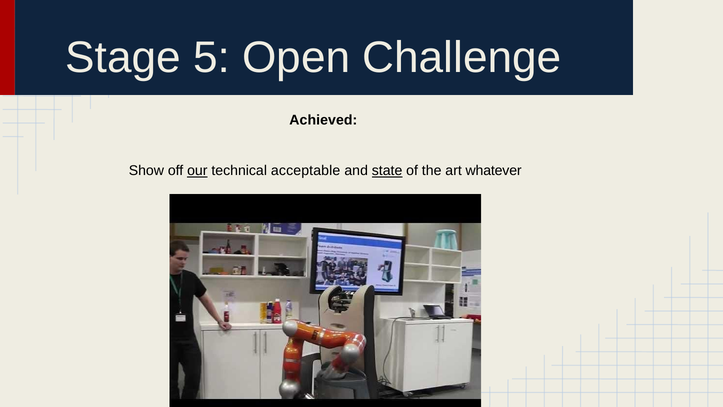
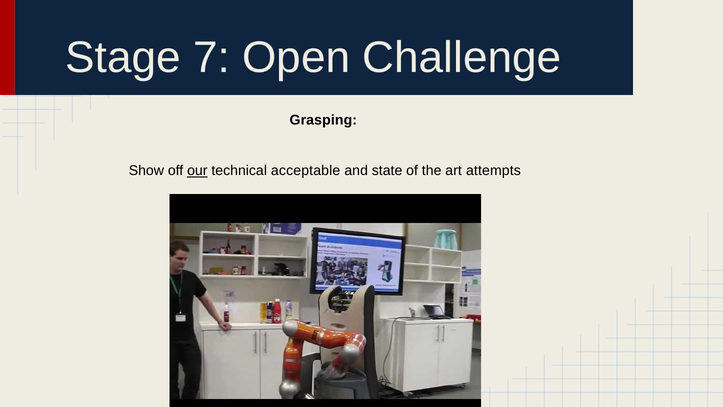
5: 5 -> 7
Achieved: Achieved -> Grasping
state underline: present -> none
whatever: whatever -> attempts
